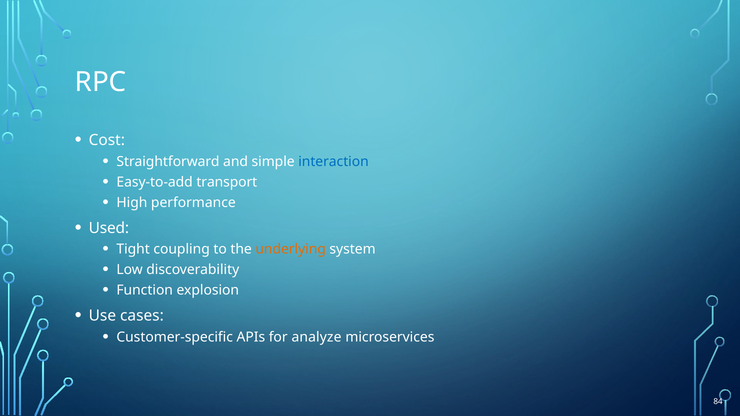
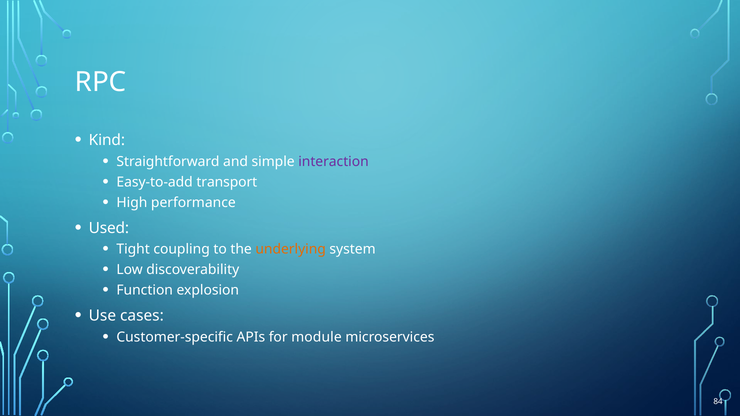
Cost: Cost -> Kind
interaction colour: blue -> purple
analyze: analyze -> module
